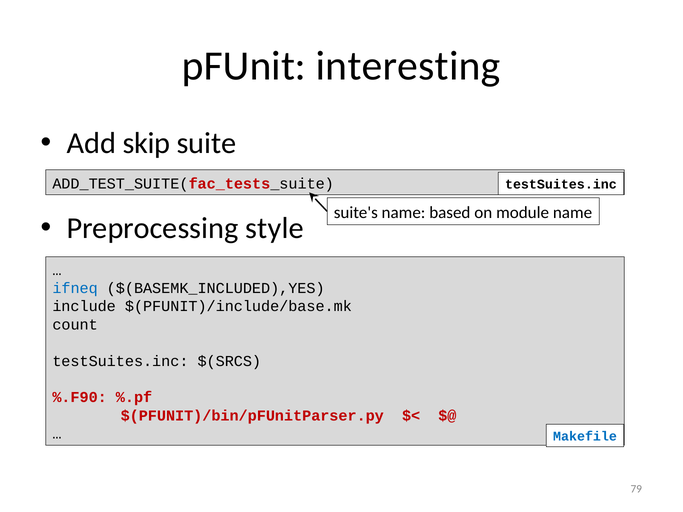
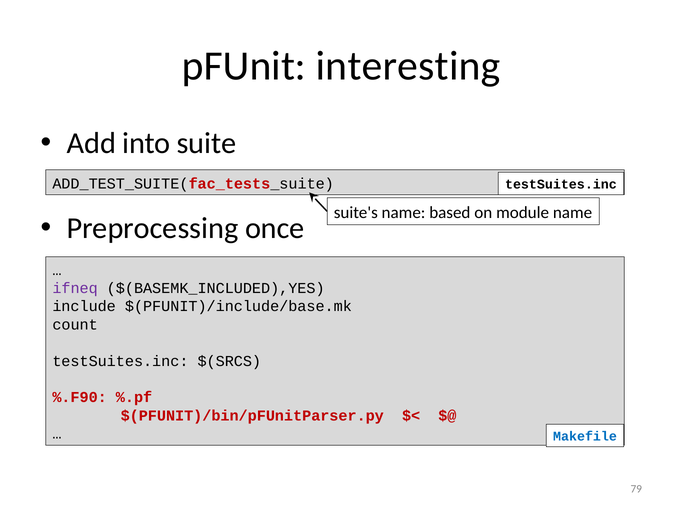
skip: skip -> into
style: style -> once
ifneq colour: blue -> purple
